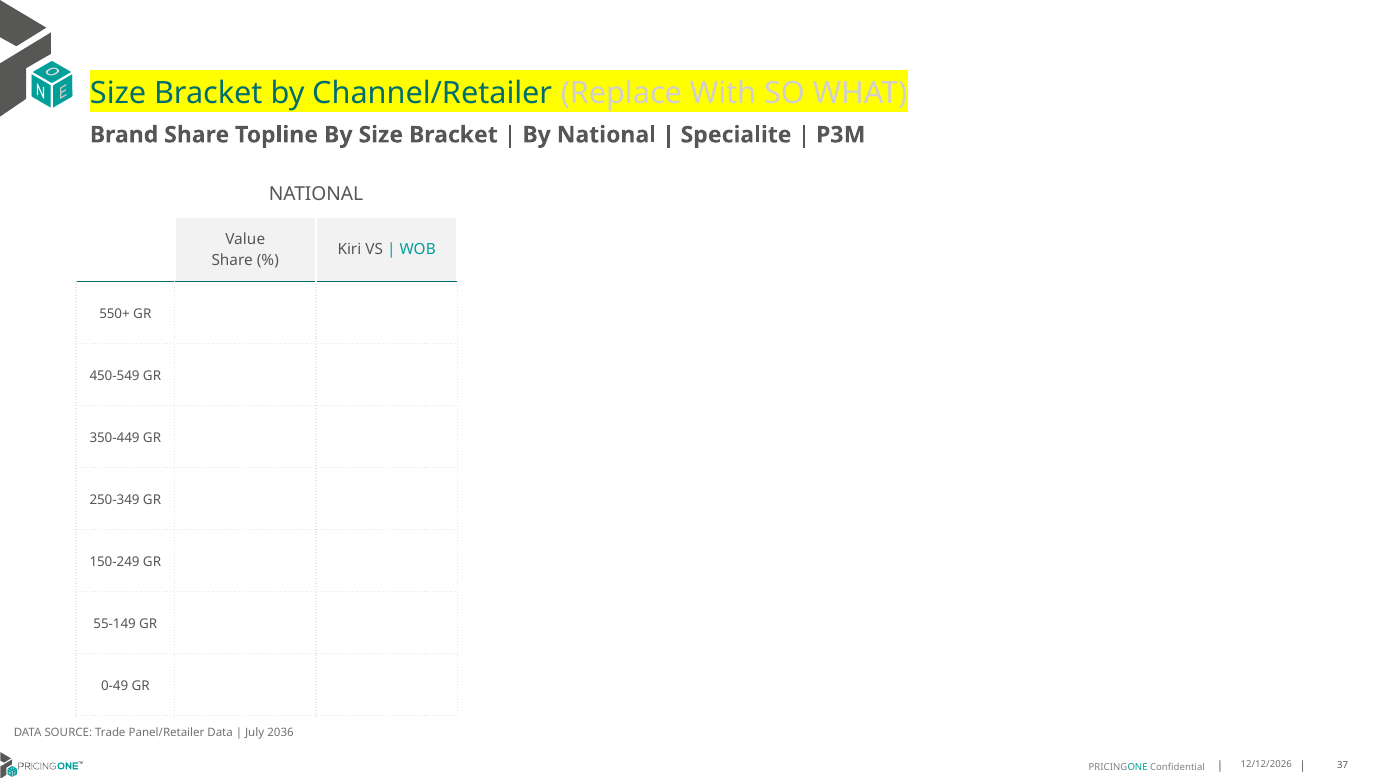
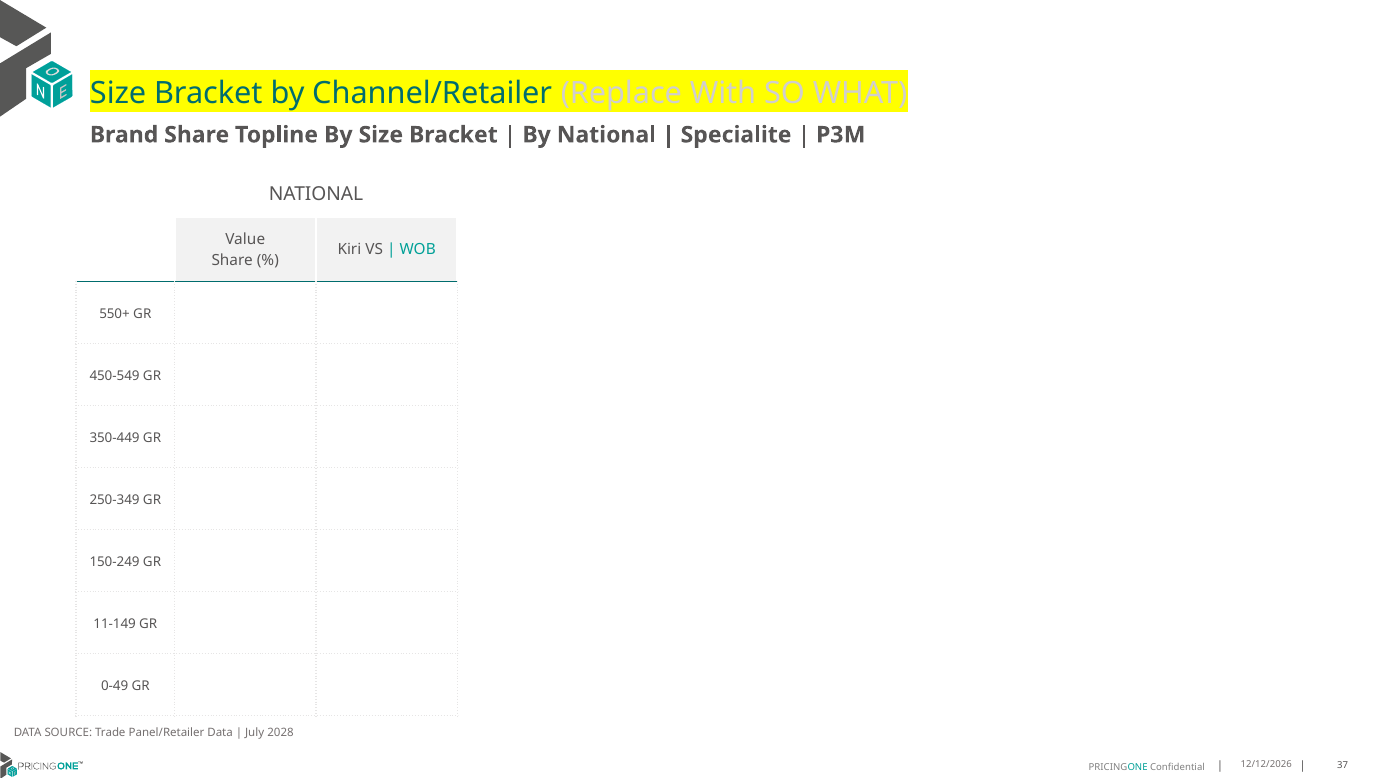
55-149: 55-149 -> 11-149
2036: 2036 -> 2028
